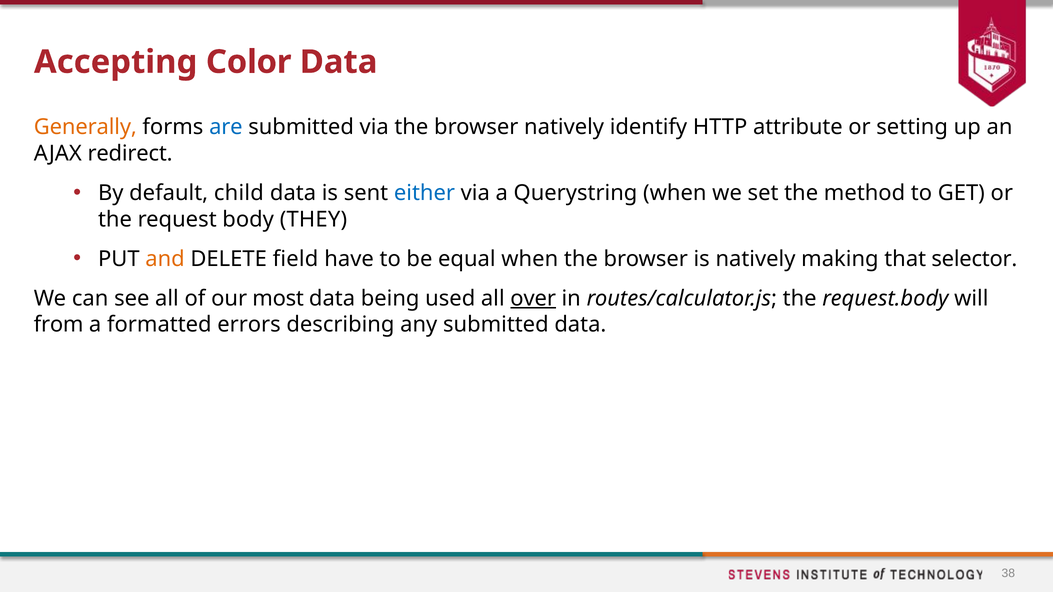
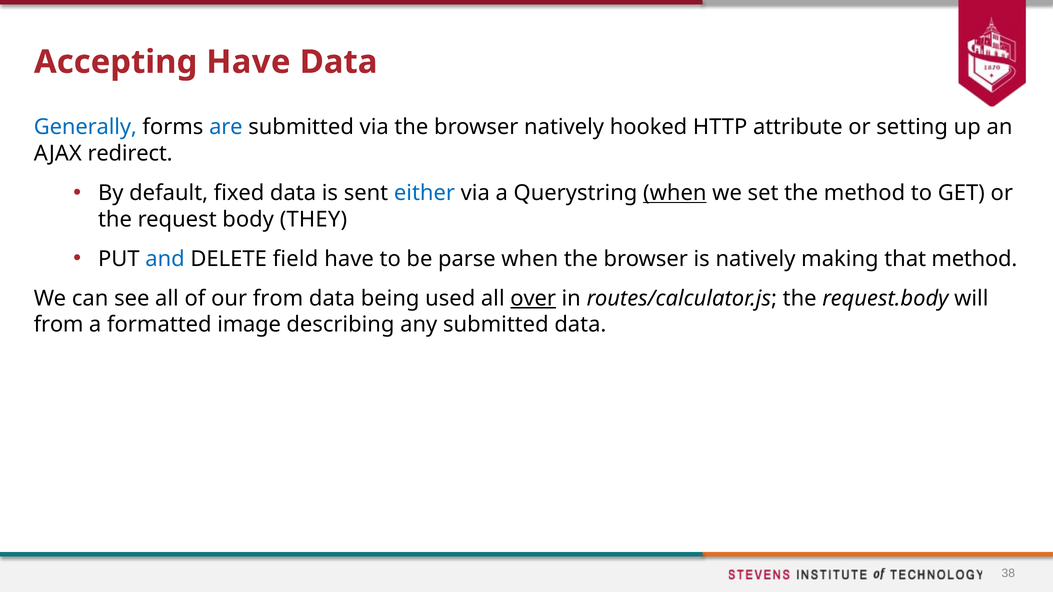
Accepting Color: Color -> Have
Generally colour: orange -> blue
identify: identify -> hooked
child: child -> fixed
when at (675, 193) underline: none -> present
and colour: orange -> blue
equal: equal -> parse
that selector: selector -> method
our most: most -> from
errors: errors -> image
